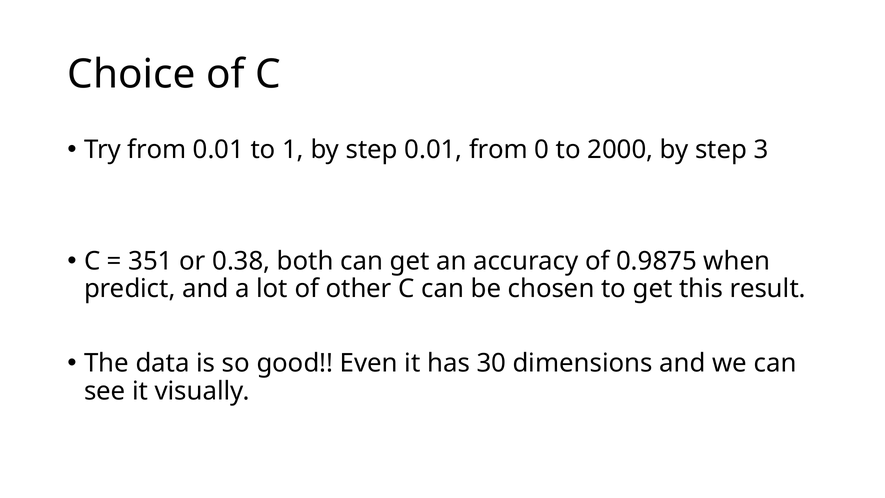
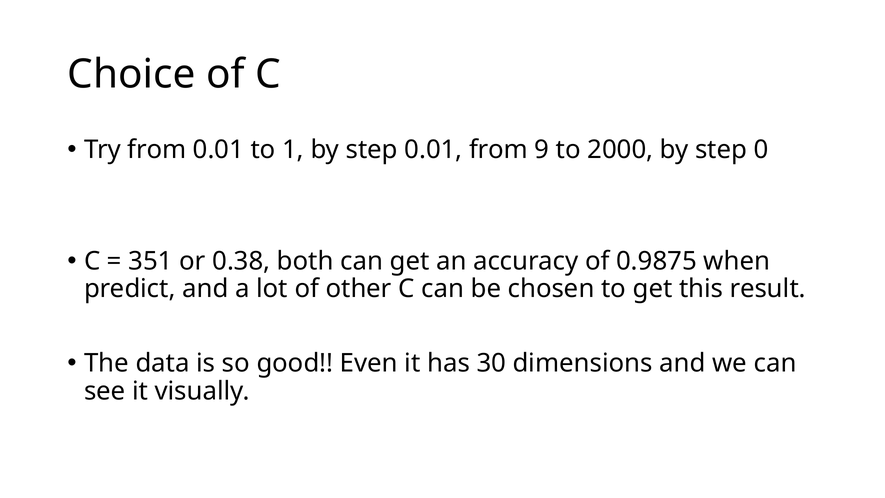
0: 0 -> 9
3: 3 -> 0
